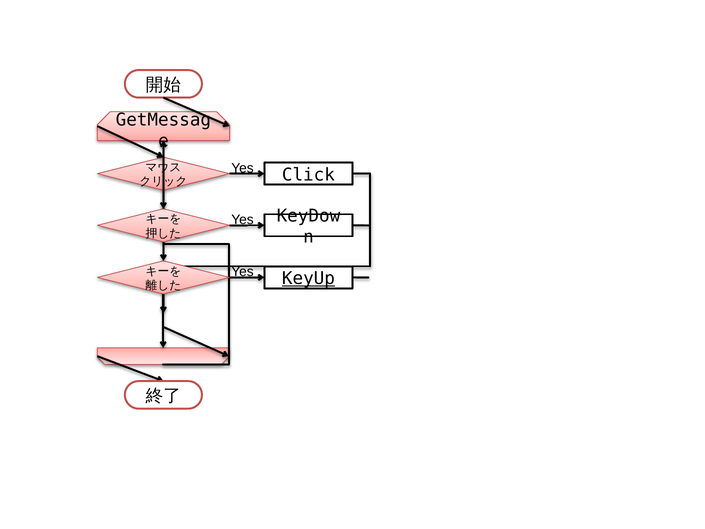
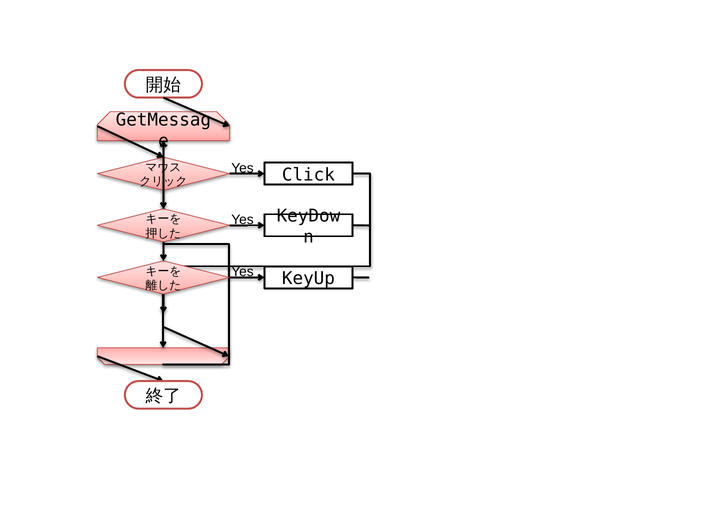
KeyUp underline: present -> none
